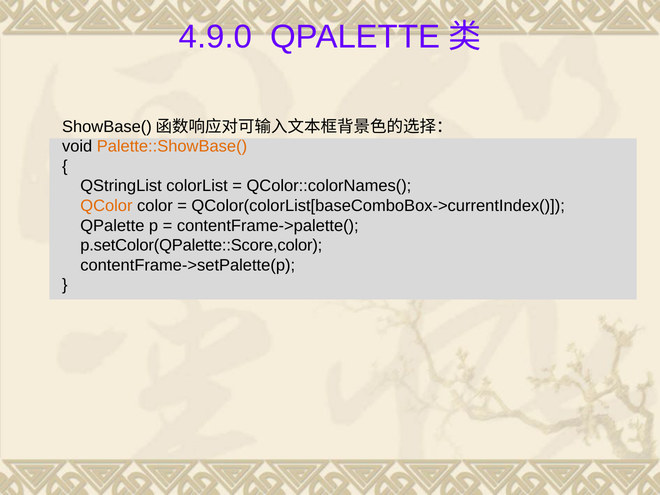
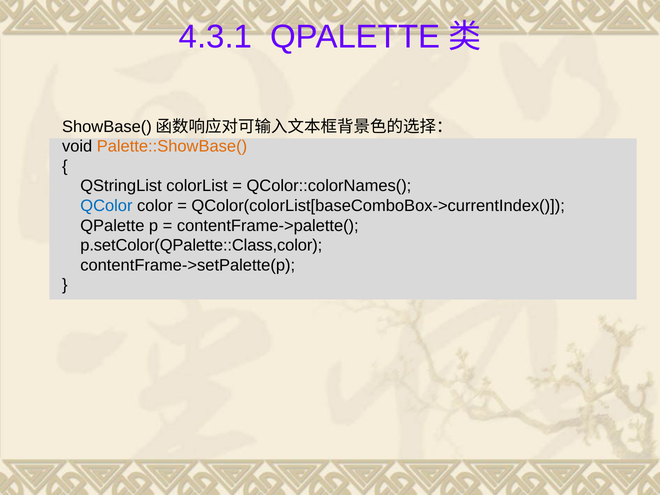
4.9.0: 4.9.0 -> 4.3.1
QColor colour: orange -> blue
p.setColor(QPalette::Score,color: p.setColor(QPalette::Score,color -> p.setColor(QPalette::Class,color
